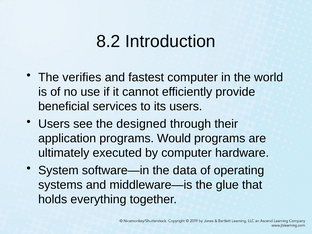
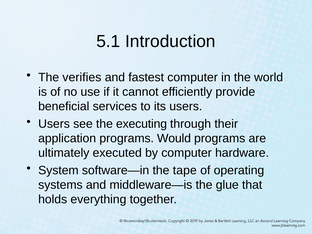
8.2: 8.2 -> 5.1
designed: designed -> executing
data: data -> tape
